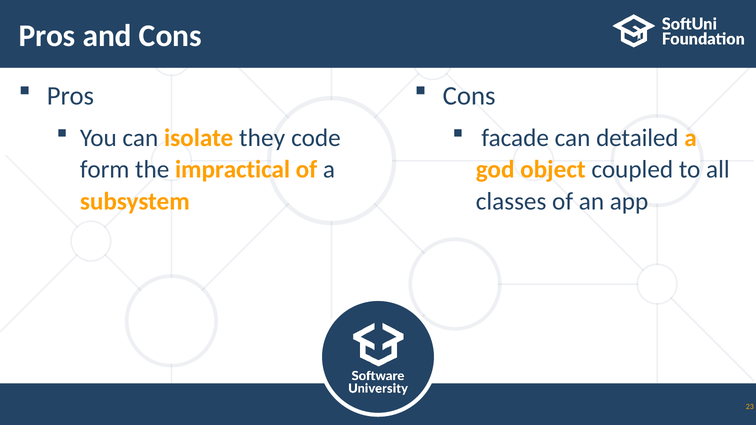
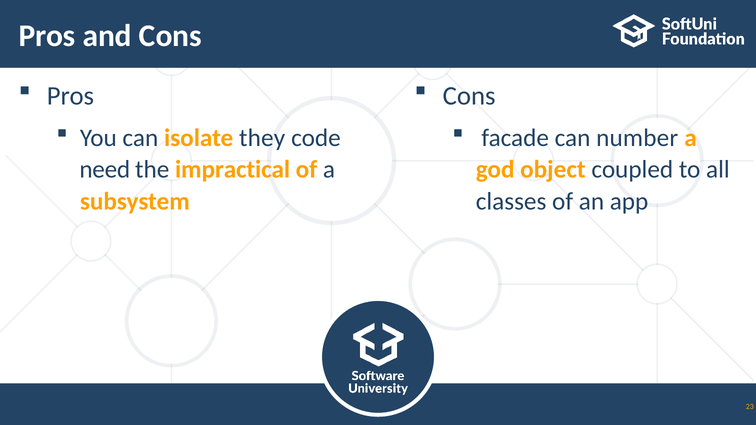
detailed: detailed -> number
form: form -> need
